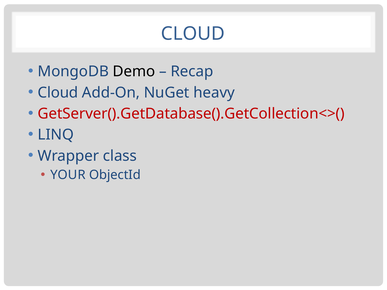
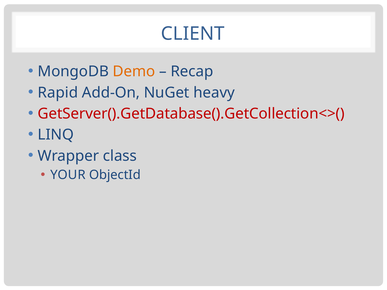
CLOUD at (193, 34): CLOUD -> CLIENT
Demo colour: black -> orange
Cloud at (58, 93): Cloud -> Rapid
